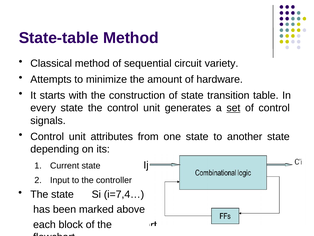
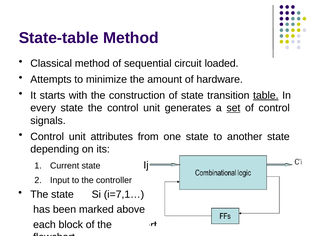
variety: variety -> loaded
table underline: none -> present
i=7,4…: i=7,4… -> i=7,1…
